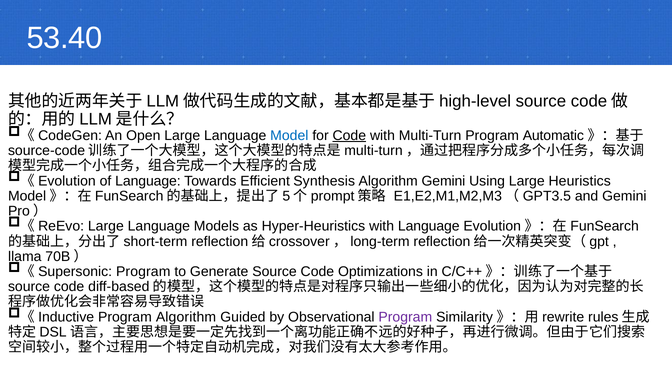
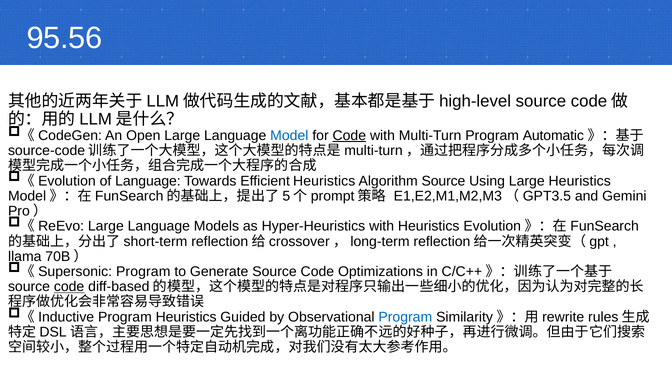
53.40: 53.40 -> 95.56
Efficient Synthesis: Synthesis -> Heuristics
Algorithm Gemini: Gemini -> Source
with Language: Language -> Heuristics
code at (69, 287) underline: none -> present
Program Algorithm: Algorithm -> Heuristics
Program at (405, 317) colour: purple -> blue
